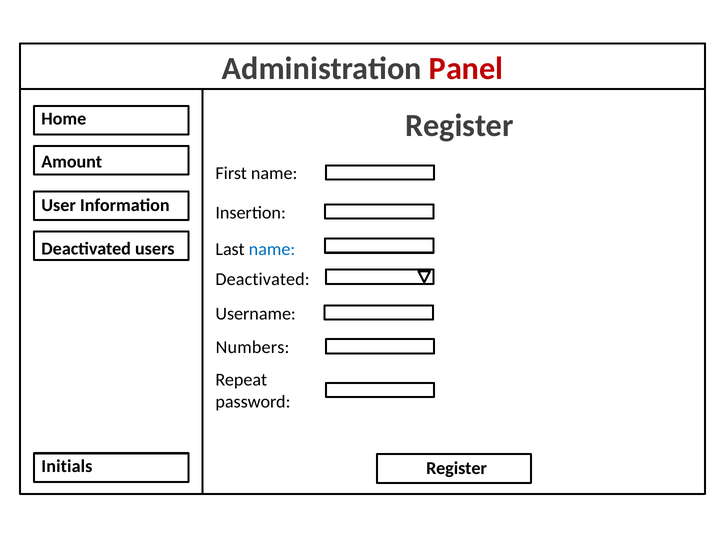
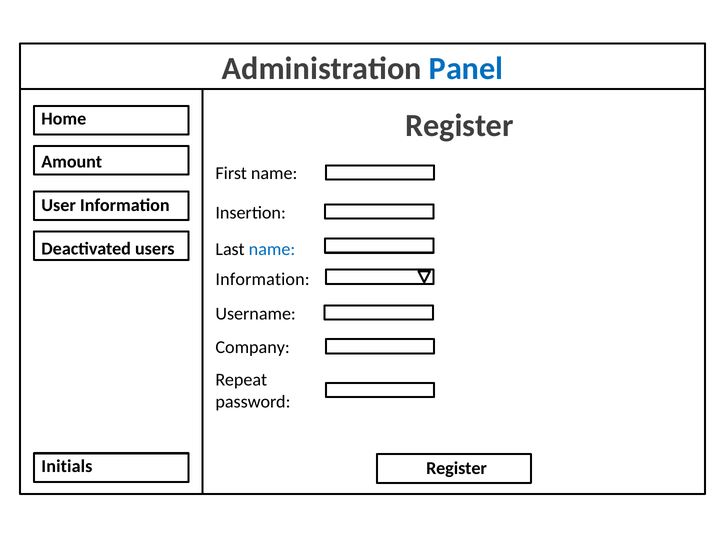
Panel colour: red -> blue
Deactivated at (263, 279): Deactivated -> Information
Numbers: Numbers -> Company
